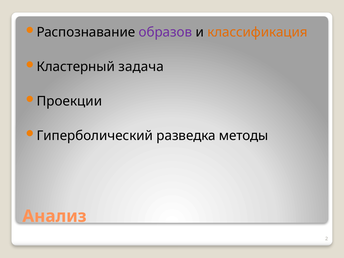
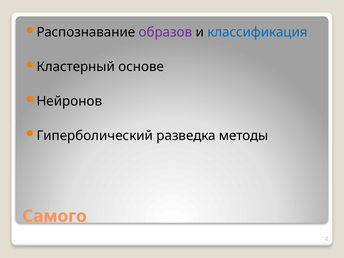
классификация colour: orange -> blue
задача: задача -> основе
Проекции: Проекции -> Нейронов
Анализ: Анализ -> Самого
